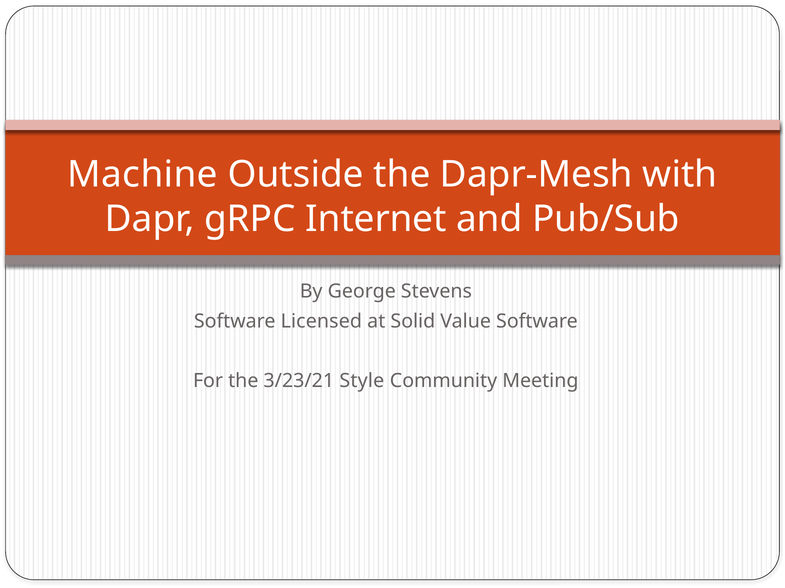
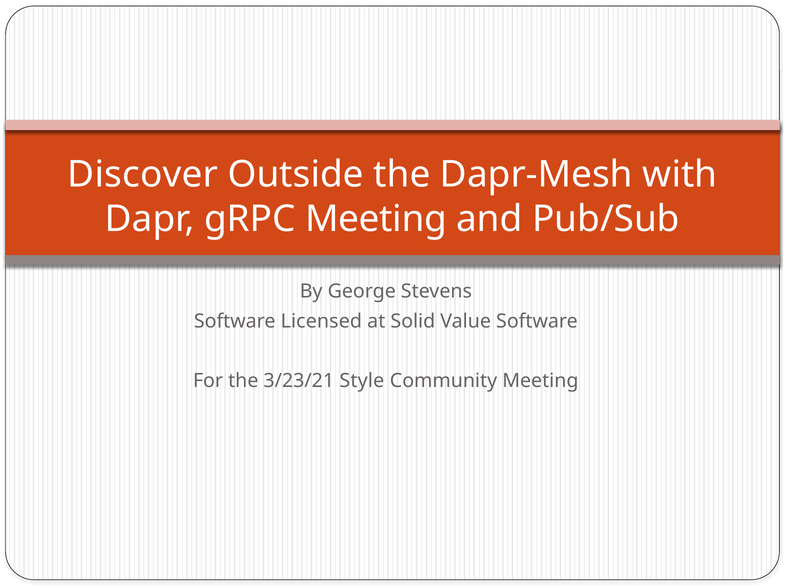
Machine: Machine -> Discover
gRPC Internet: Internet -> Meeting
